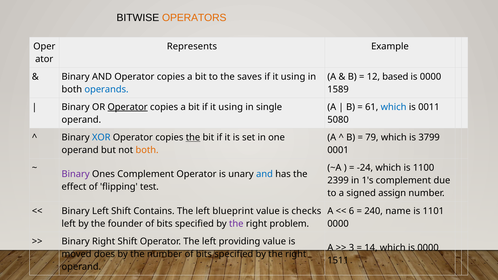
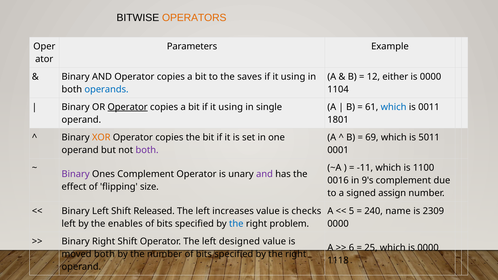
Represents: Represents -> Parameters
based: based -> either
1589: 1589 -> 1104
5080: 5080 -> 1801
XOR colour: blue -> orange
the at (193, 138) underline: present -> none
79: 79 -> 69
3799: 3799 -> 5011
both at (147, 150) colour: orange -> purple
-24: -24 -> -11
and at (264, 174) colour: blue -> purple
2399: 2399 -> 0016
1's: 1's -> 9's
test: test -> size
Contains: Contains -> Released
blueprint: blueprint -> increases
6: 6 -> 5
1101: 1101 -> 2309
founder: founder -> enables
the at (236, 224) colour: purple -> blue
providing: providing -> designed
3: 3 -> 6
14: 14 -> 25
moved does: does -> both
1511: 1511 -> 1118
